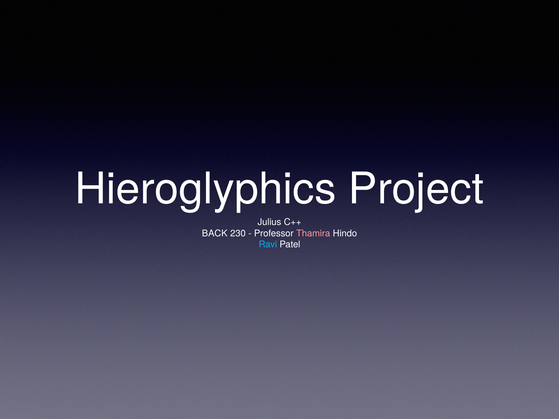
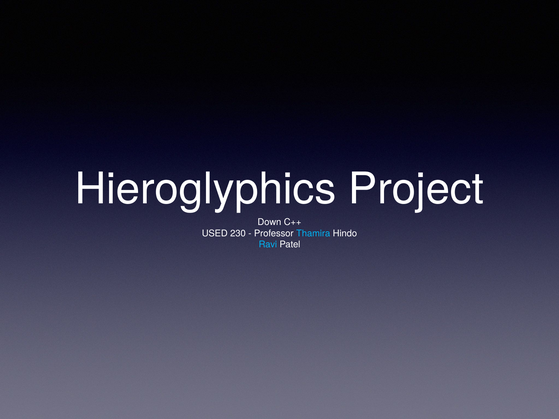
Julius: Julius -> Down
BACK: BACK -> USED
Thamira colour: pink -> light blue
